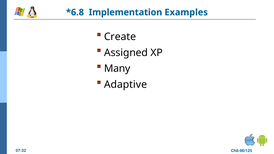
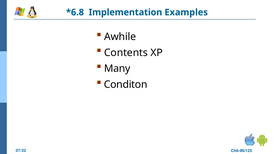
Create: Create -> Awhile
Assigned: Assigned -> Contents
Adaptive: Adaptive -> Conditon
